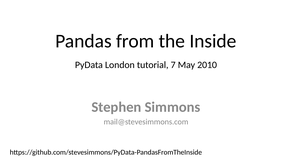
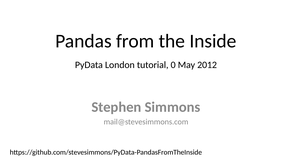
7: 7 -> 0
2010: 2010 -> 2012
